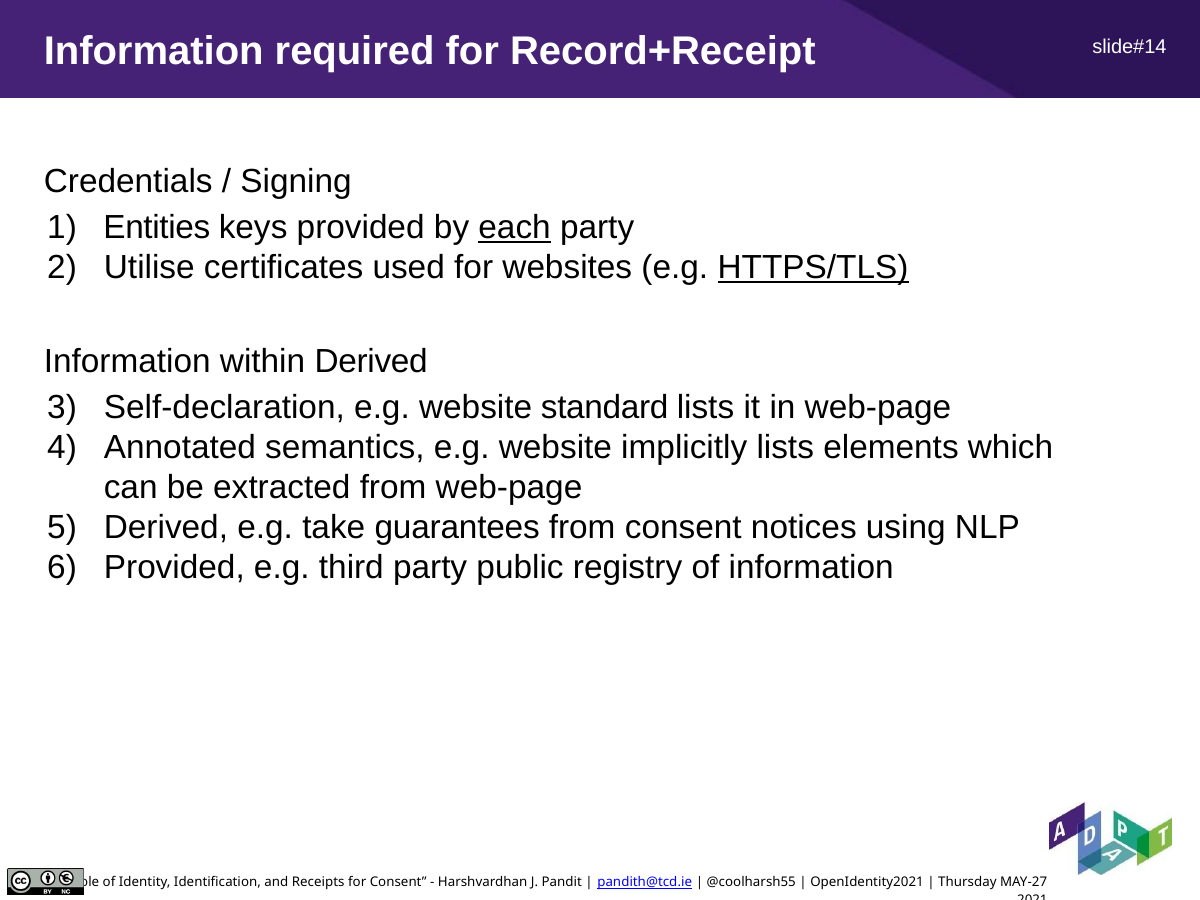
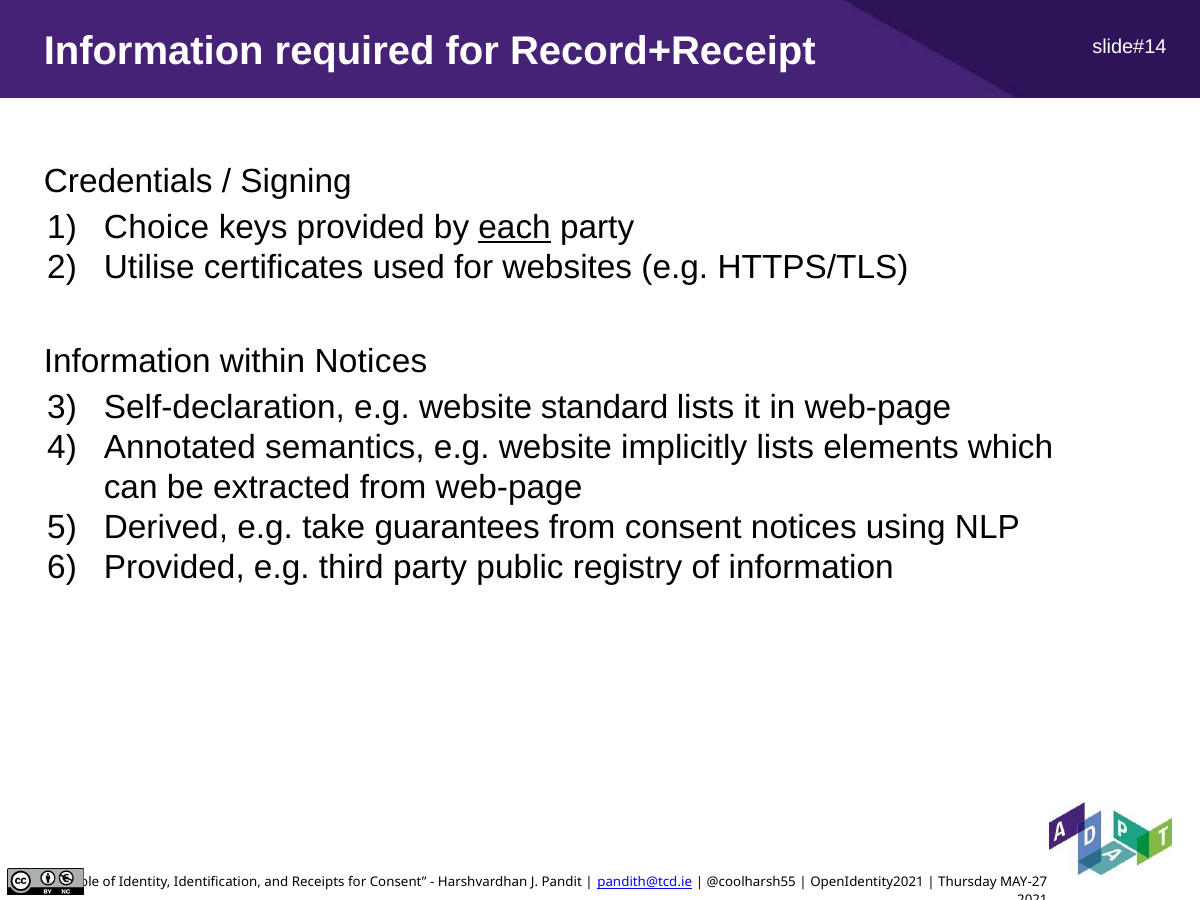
Entities: Entities -> Choice
HTTPS/TLS underline: present -> none
within Derived: Derived -> Notices
